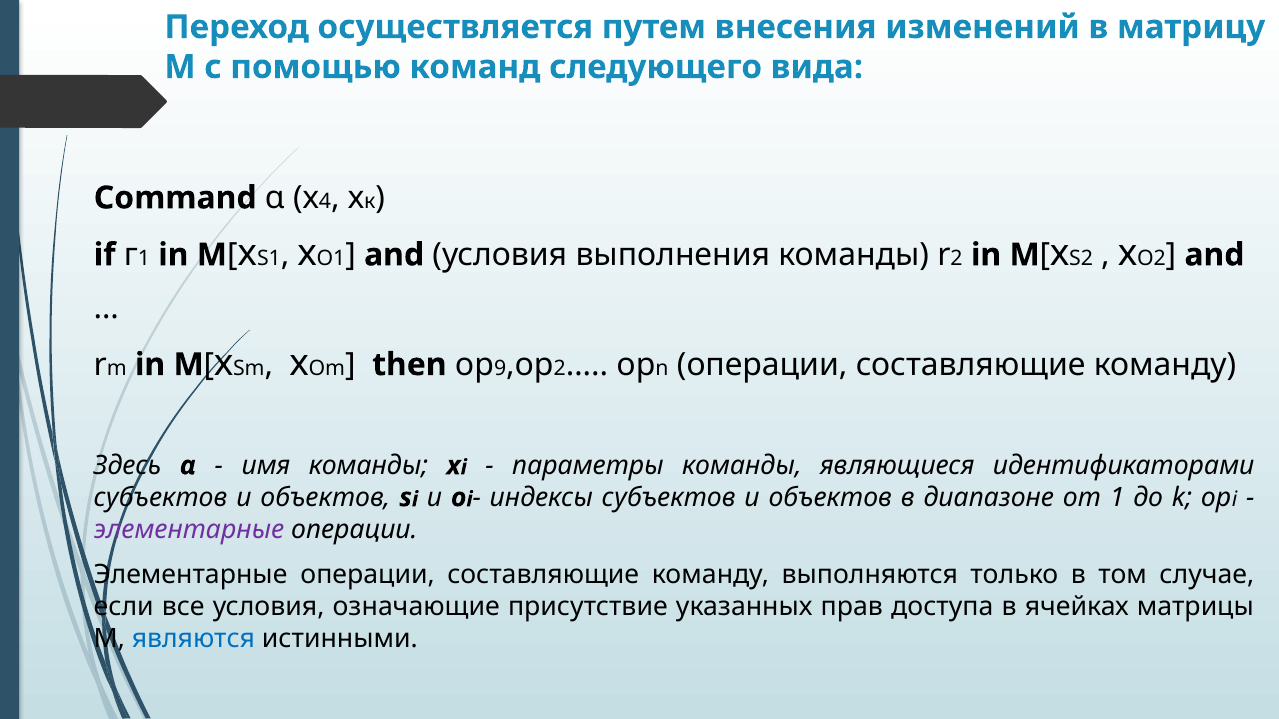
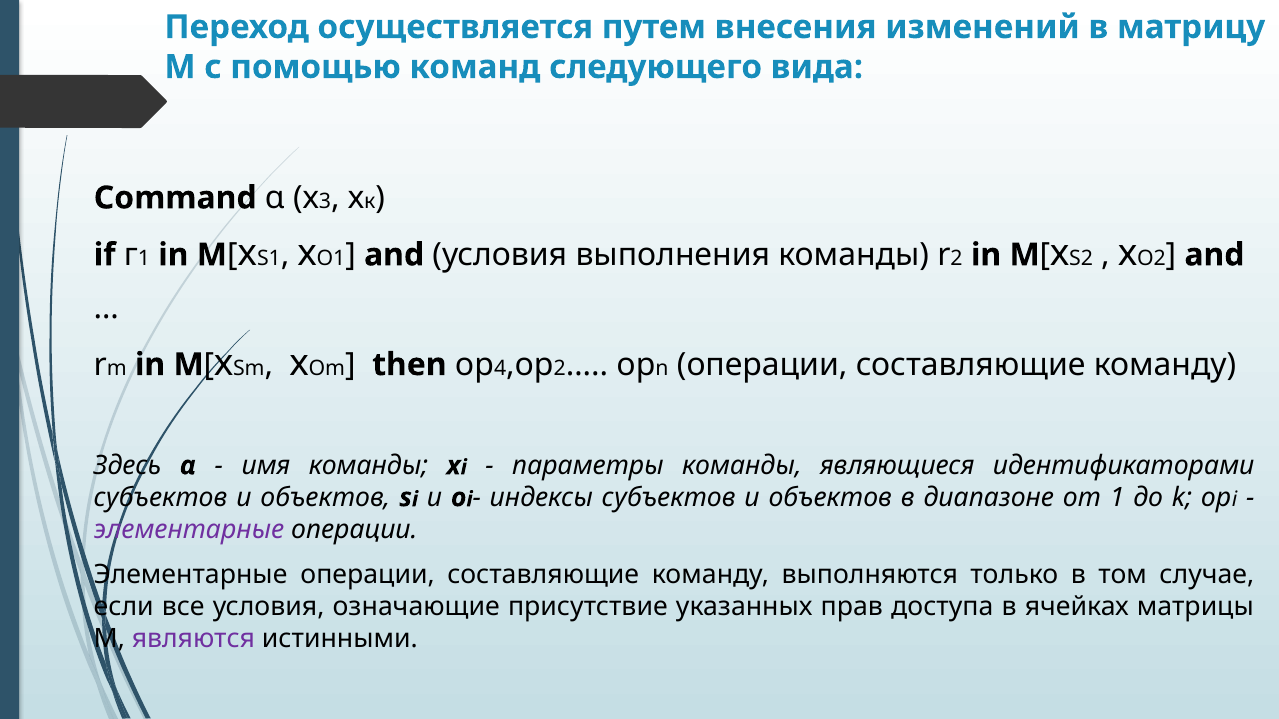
4: 4 -> 3
9: 9 -> 4
являются colour: blue -> purple
